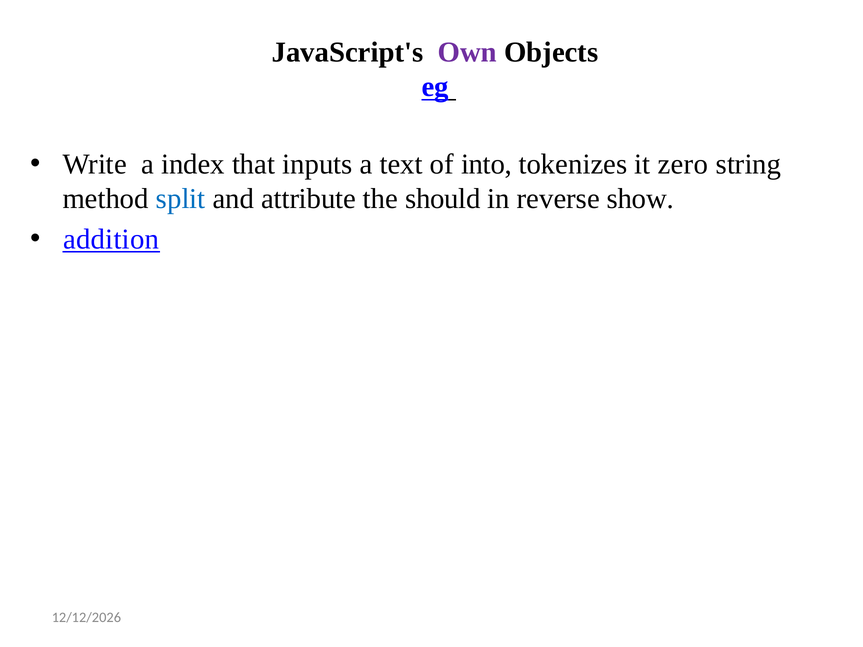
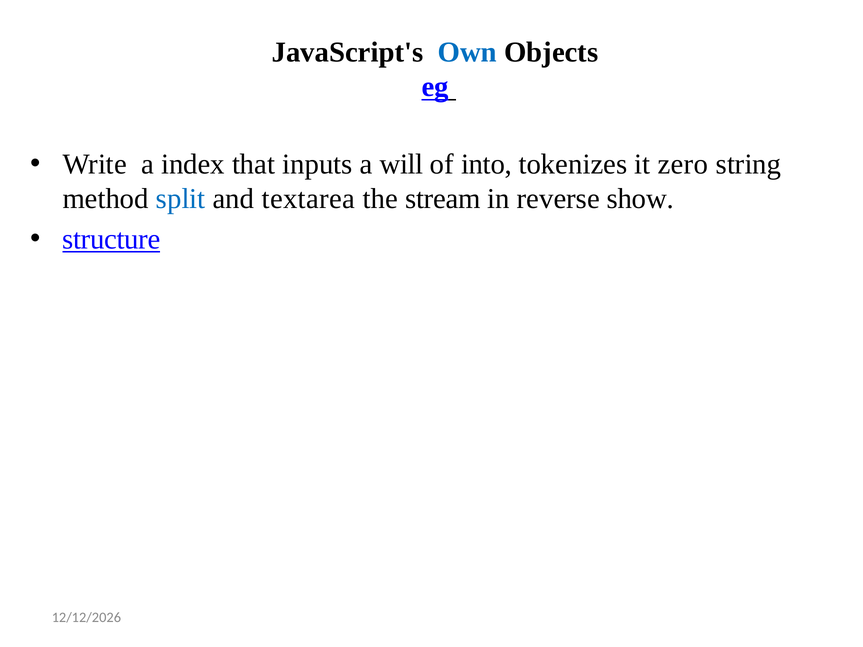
Own colour: purple -> blue
text: text -> will
attribute: attribute -> textarea
should: should -> stream
addition: addition -> structure
